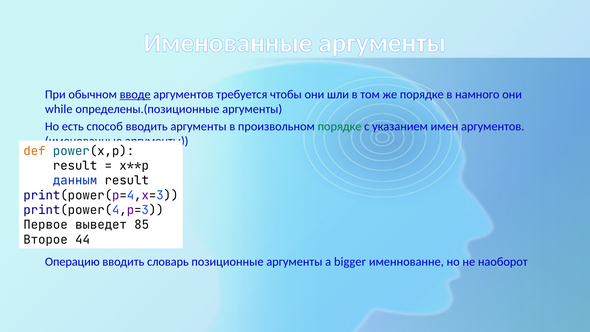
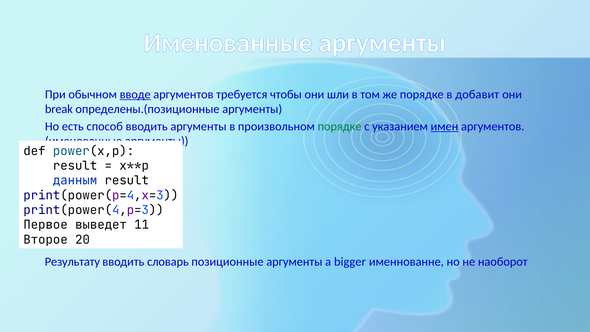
намного: намного -> добавит
while: while -> break
имен underline: none -> present
def colour: orange -> black
85: 85 -> 11
44: 44 -> 20
Операцию: Операцию -> Результату
